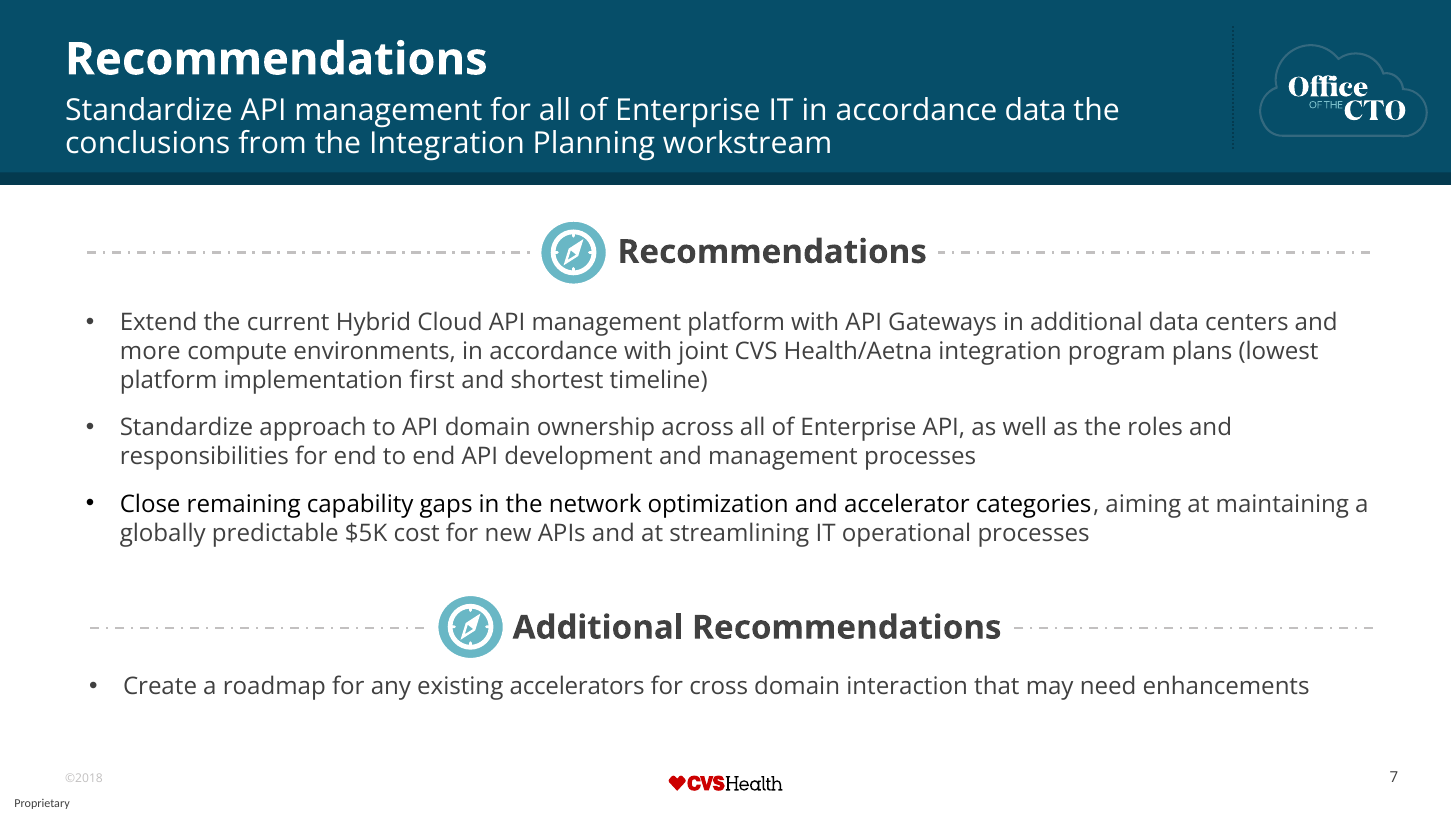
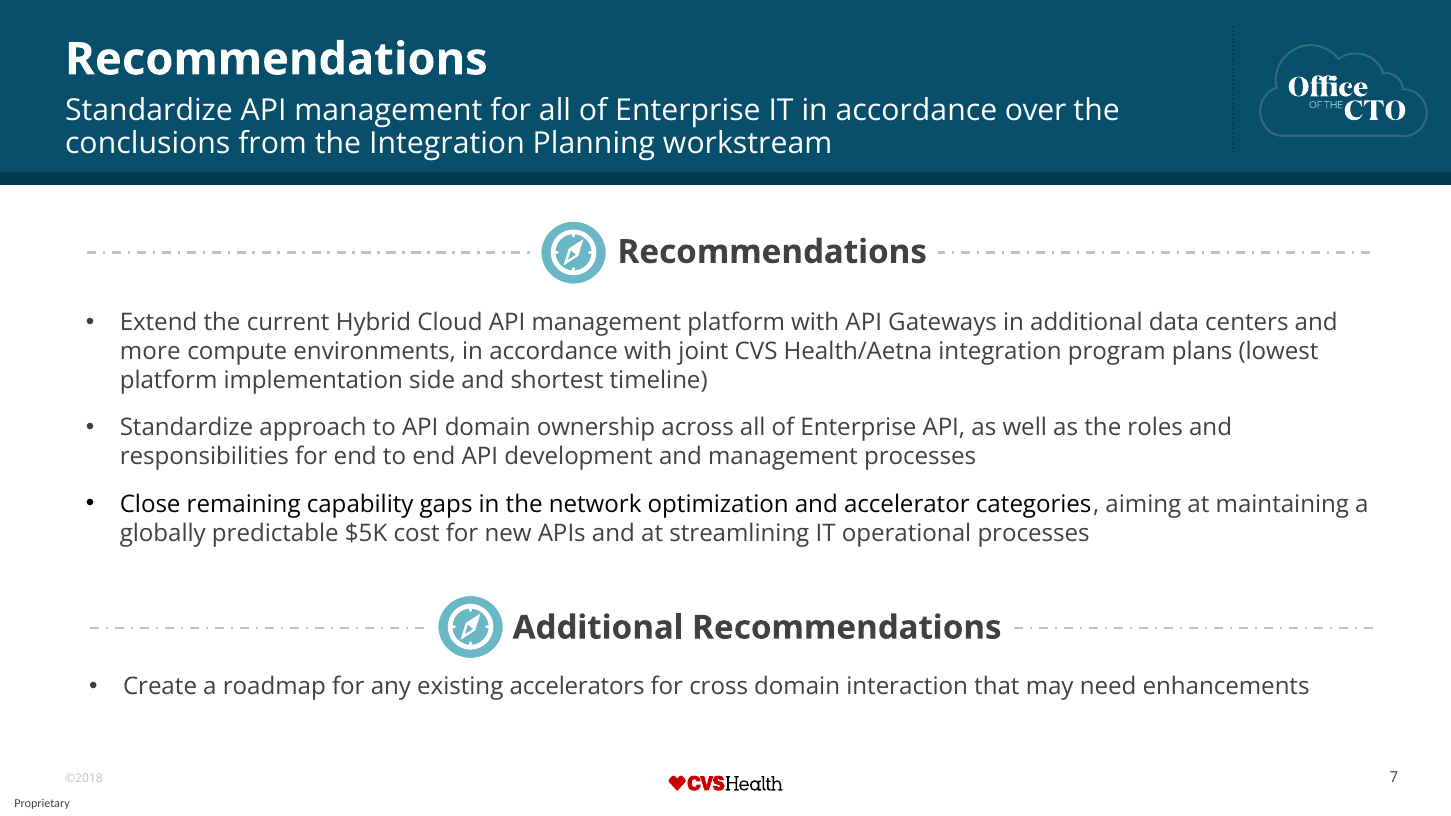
accordance data: data -> over
first: first -> side
